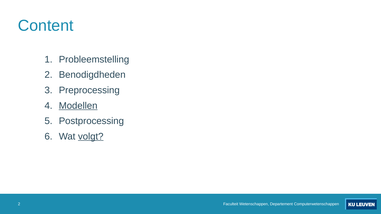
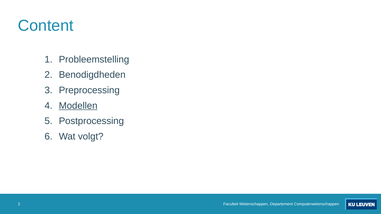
volgt underline: present -> none
